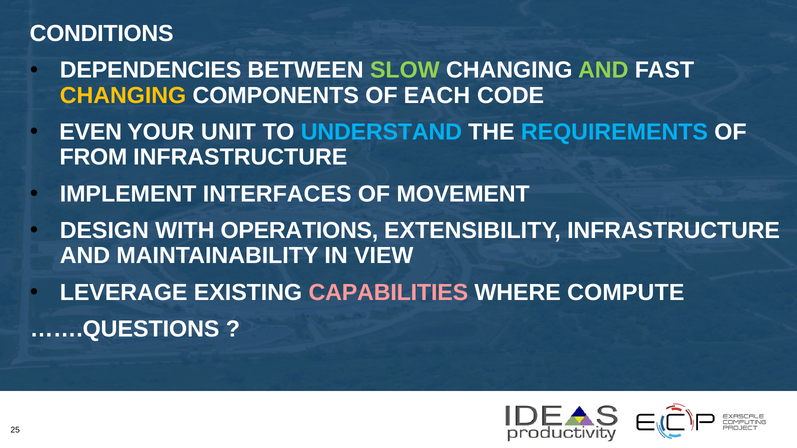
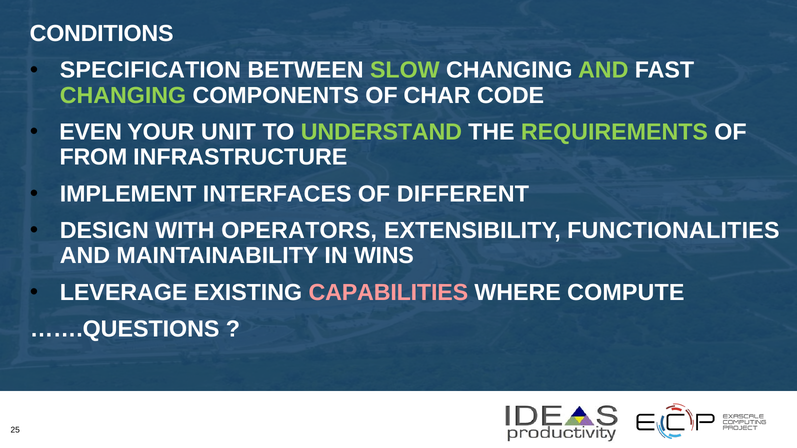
DEPENDENCIES: DEPENDENCIES -> SPECIFICATION
CHANGING at (123, 95) colour: yellow -> light green
EACH: EACH -> CHAR
UNDERSTAND colour: light blue -> light green
REQUIREMENTS colour: light blue -> light green
MOVEMENT: MOVEMENT -> DIFFERENT
OPERATIONS: OPERATIONS -> OPERATORS
EXTENSIBILITY INFRASTRUCTURE: INFRASTRUCTURE -> FUNCTIONALITIES
VIEW: VIEW -> WINS
